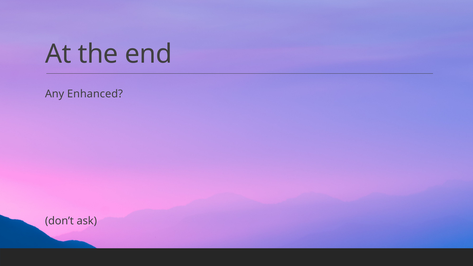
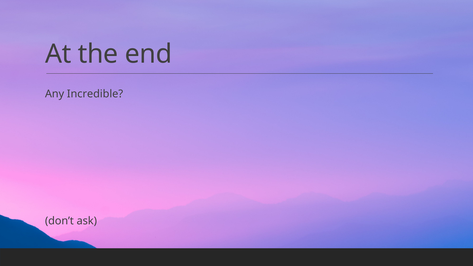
Enhanced: Enhanced -> Incredible
